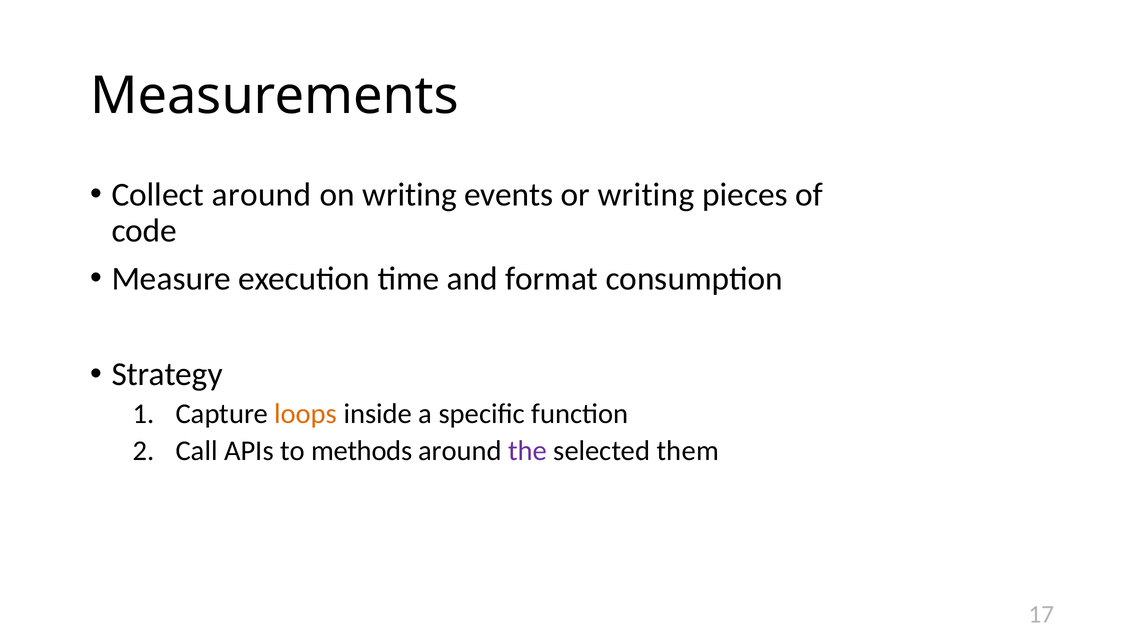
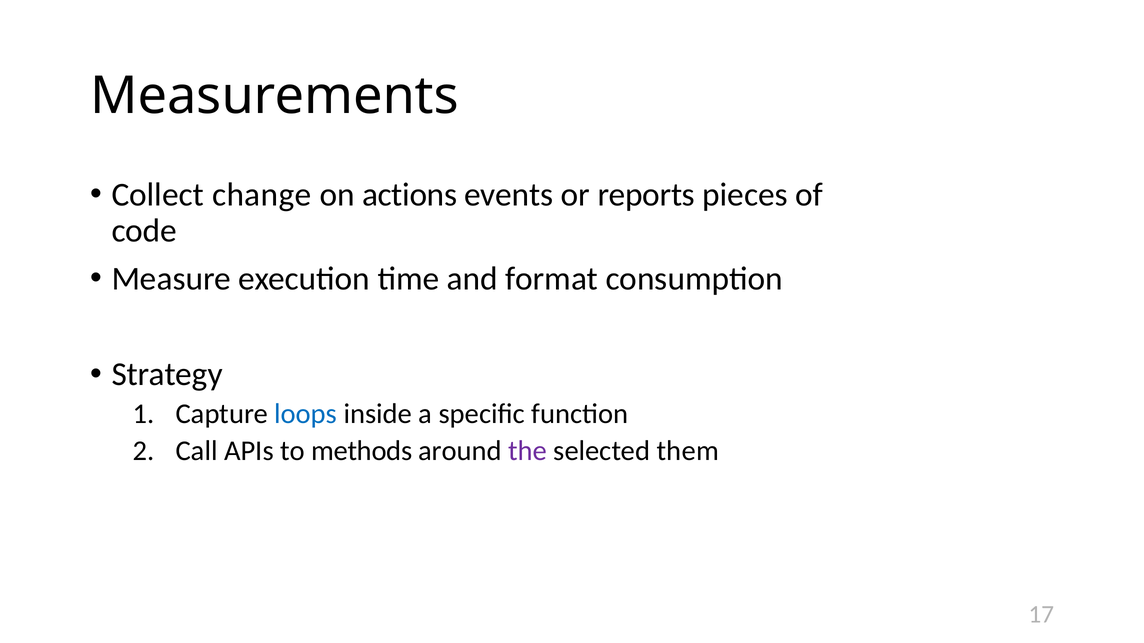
Collect around: around -> change
on writing: writing -> actions
or writing: writing -> reports
loops colour: orange -> blue
